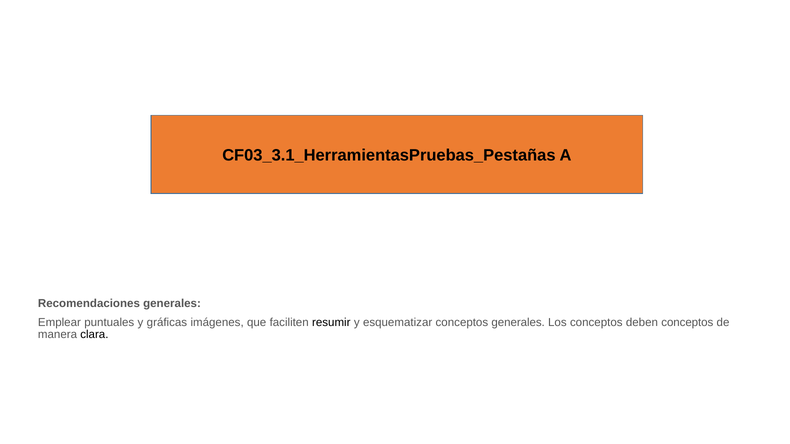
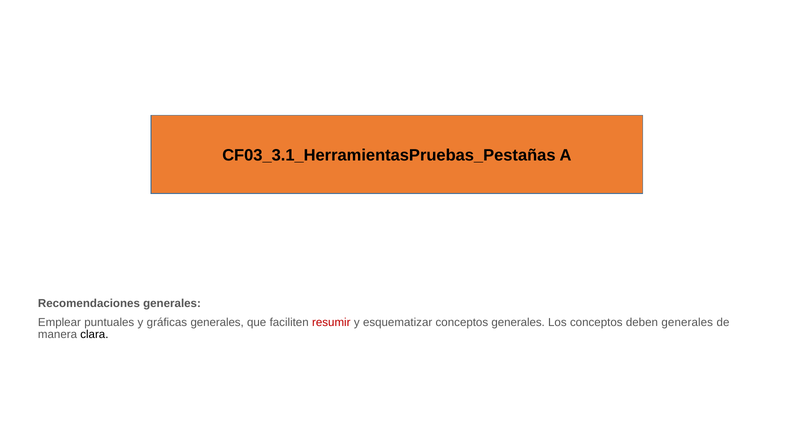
gráficas imágenes: imágenes -> generales
resumir colour: black -> red
deben conceptos: conceptos -> generales
